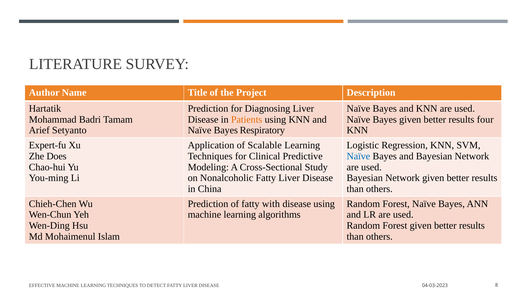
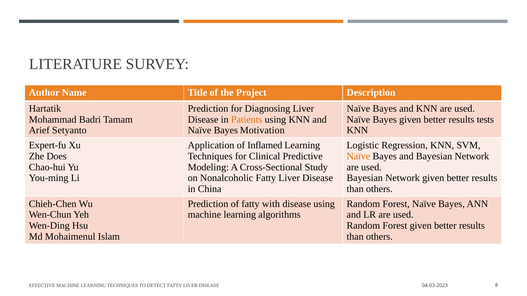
four: four -> tests
Respiratory: Respiratory -> Motivation
Scalable: Scalable -> Inflamed
Naïve at (358, 156) colour: blue -> orange
